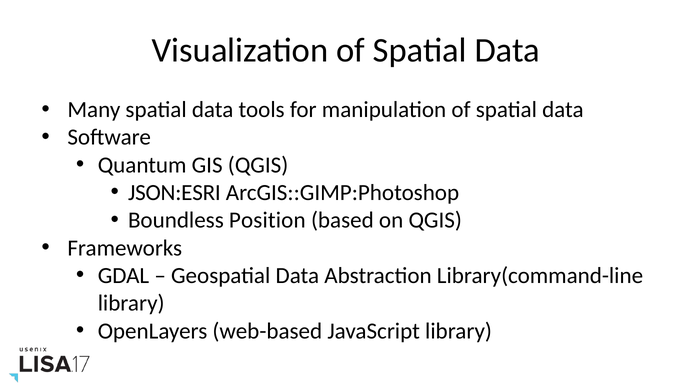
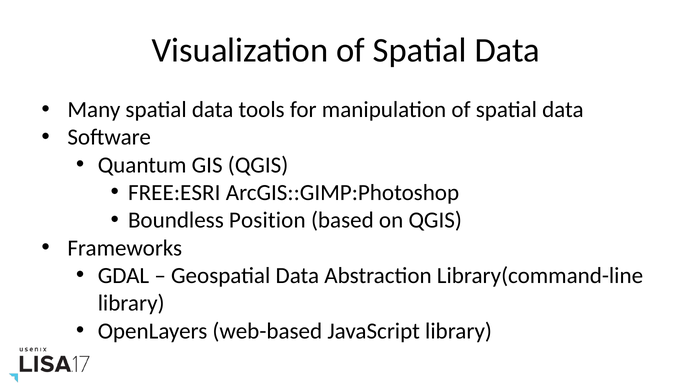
JSON:ESRI: JSON:ESRI -> FREE:ESRI
